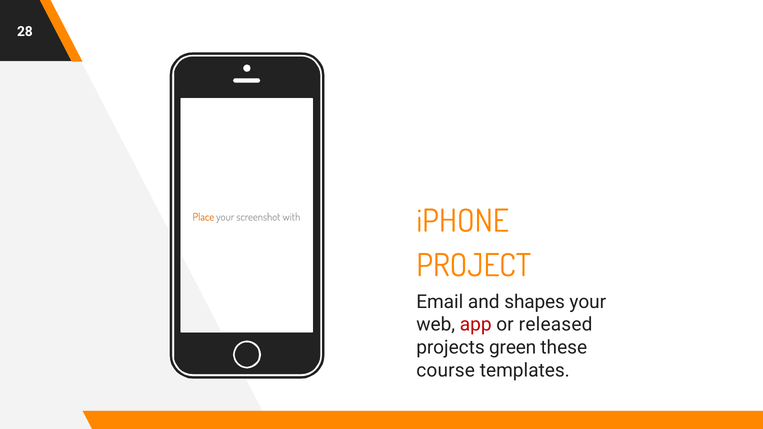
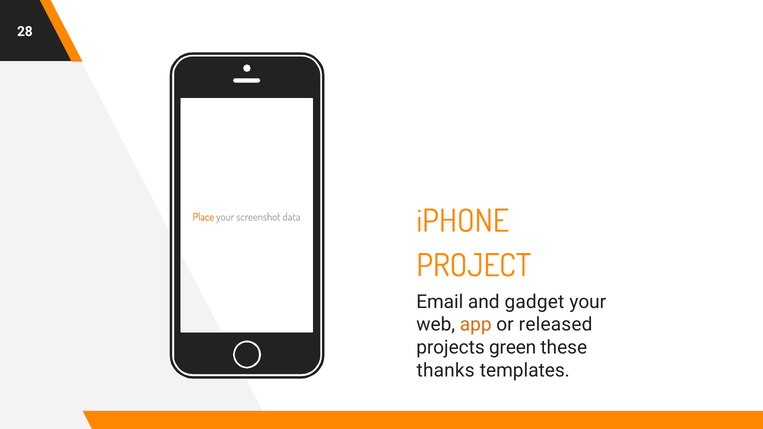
with: with -> data
shapes: shapes -> gadget
app colour: red -> orange
course: course -> thanks
